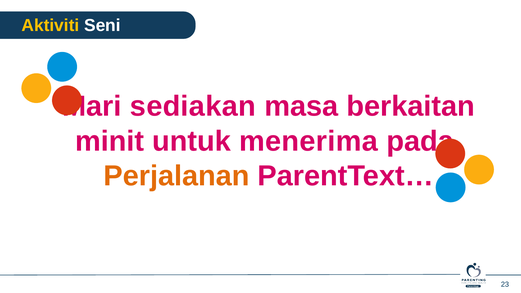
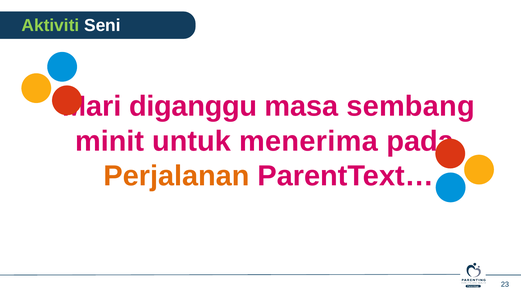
Aktiviti colour: yellow -> light green
sediakan: sediakan -> diganggu
berkaitan: berkaitan -> sembang
